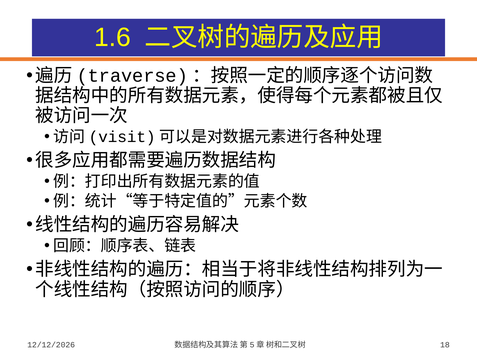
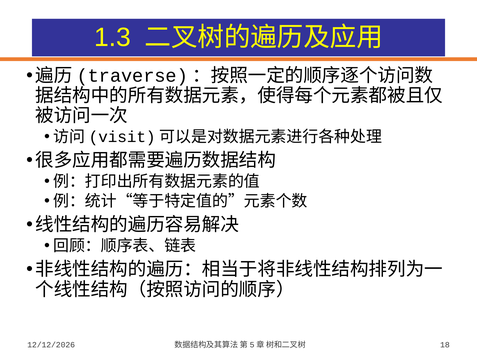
1.6: 1.6 -> 1.3
